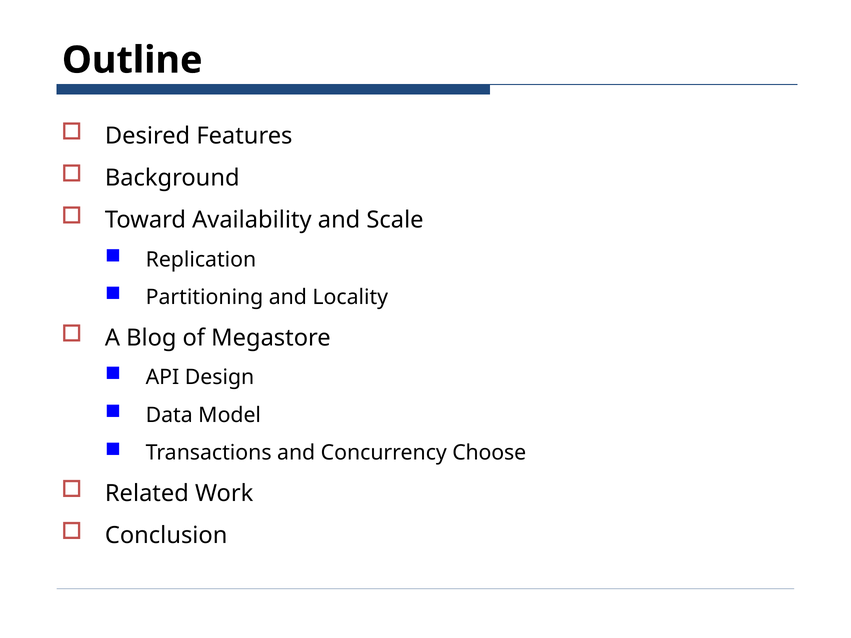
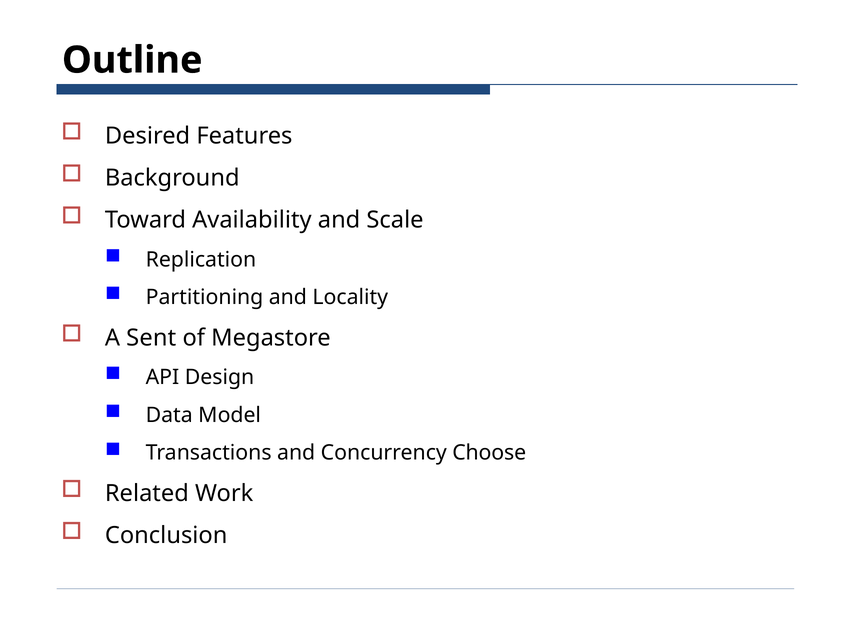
Blog: Blog -> Sent
